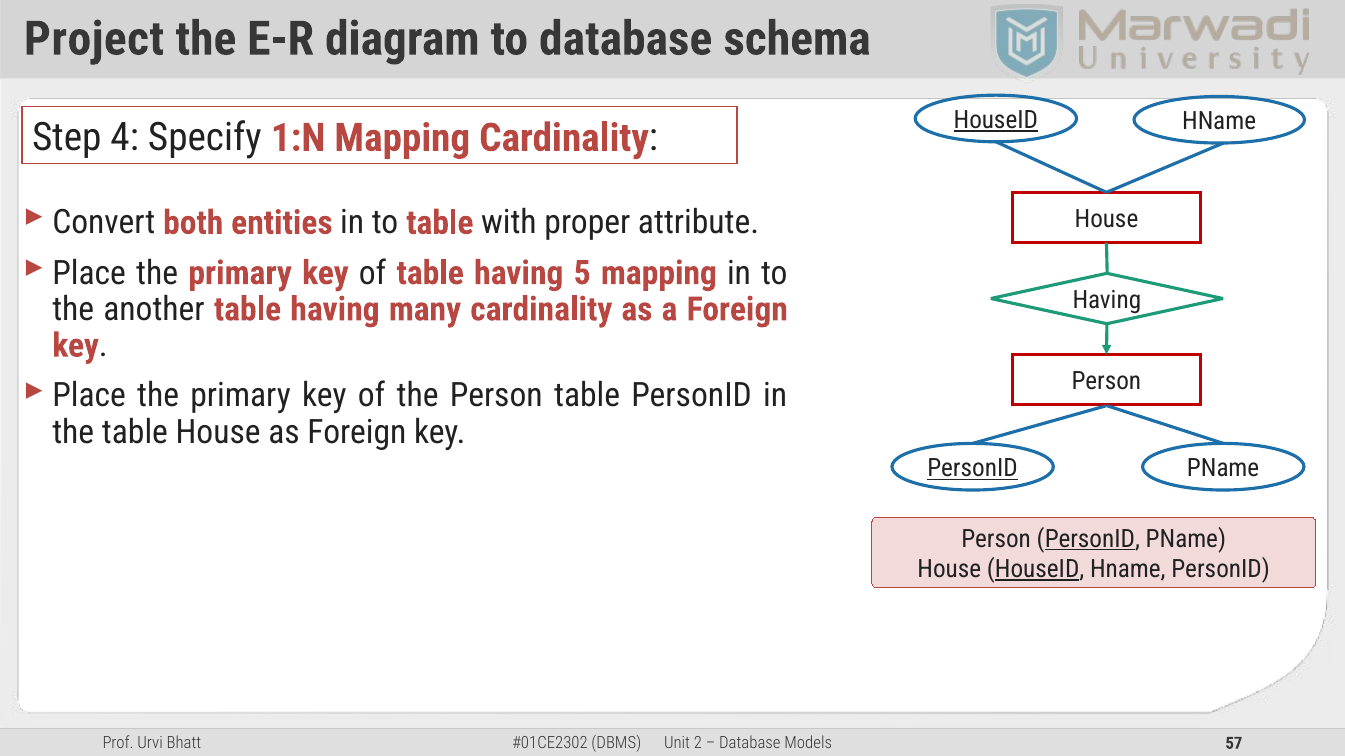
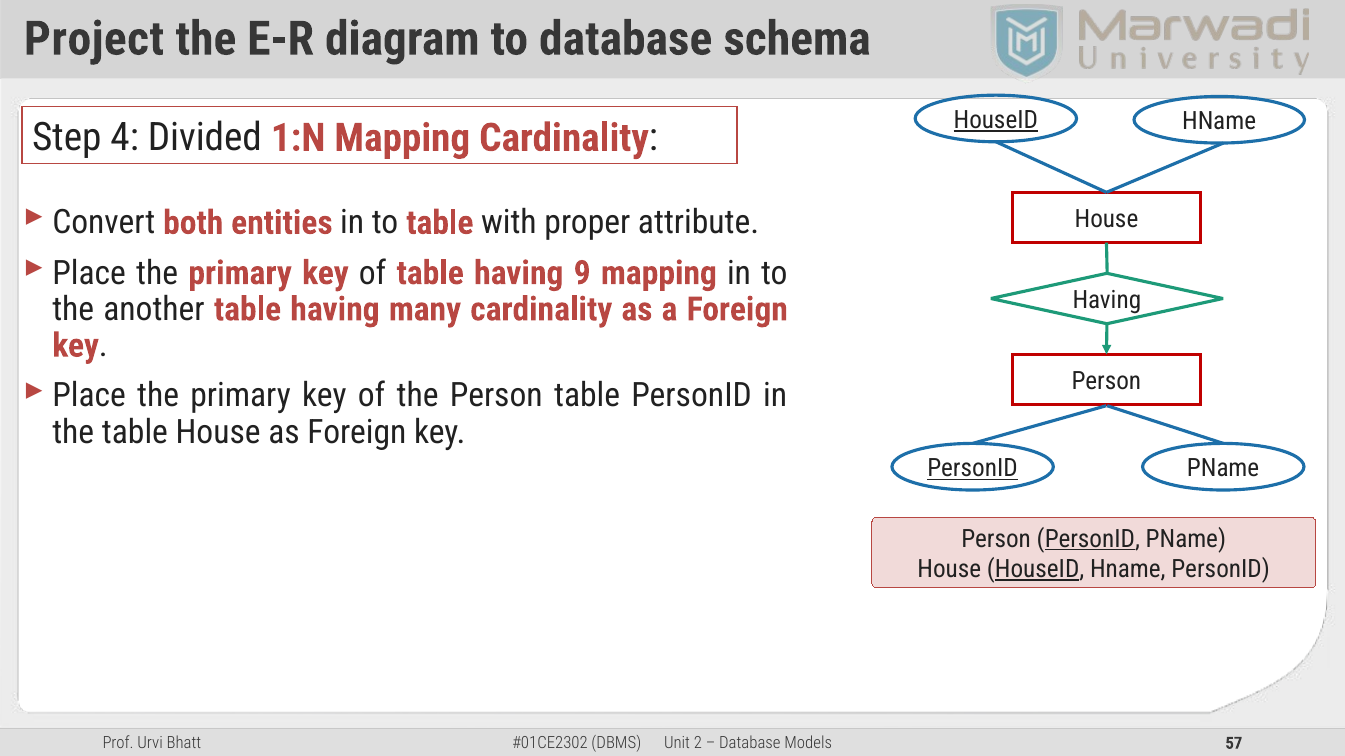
Specify: Specify -> Divided
5: 5 -> 9
